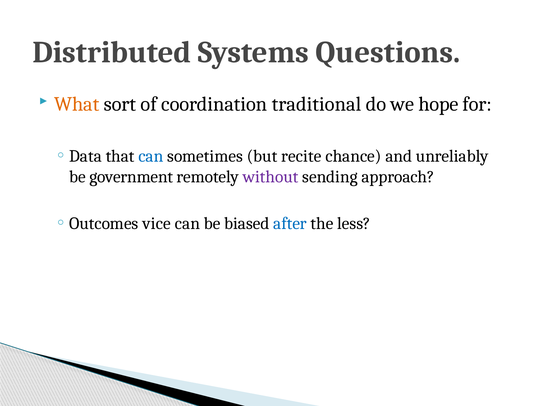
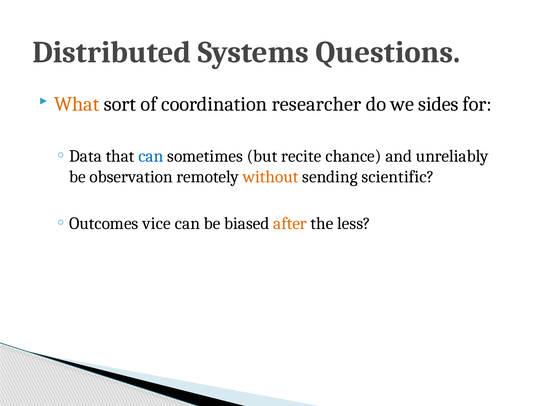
traditional: traditional -> researcher
hope: hope -> sides
government: government -> observation
without colour: purple -> orange
approach: approach -> scientific
after colour: blue -> orange
